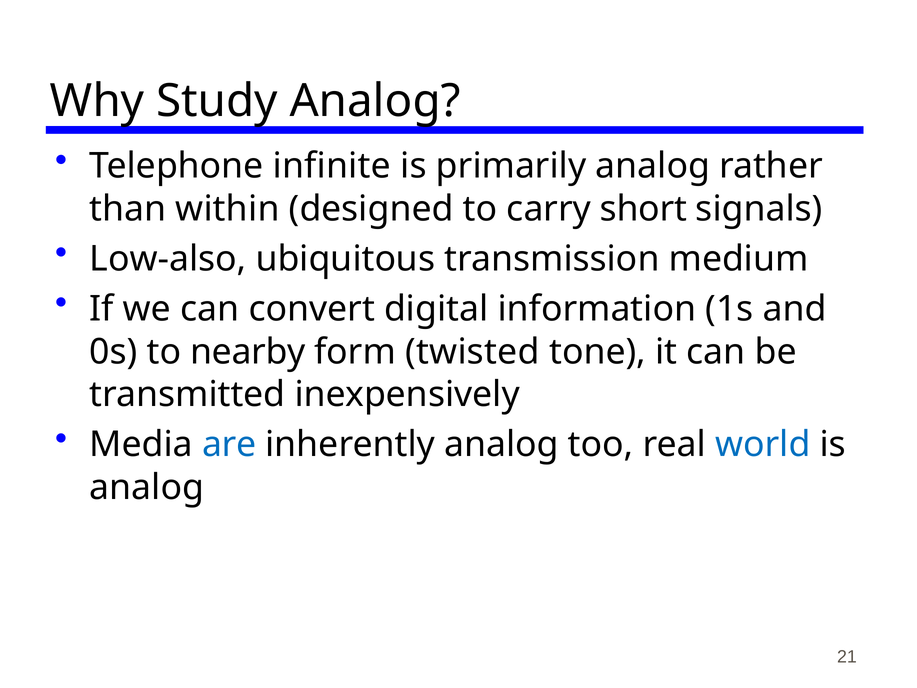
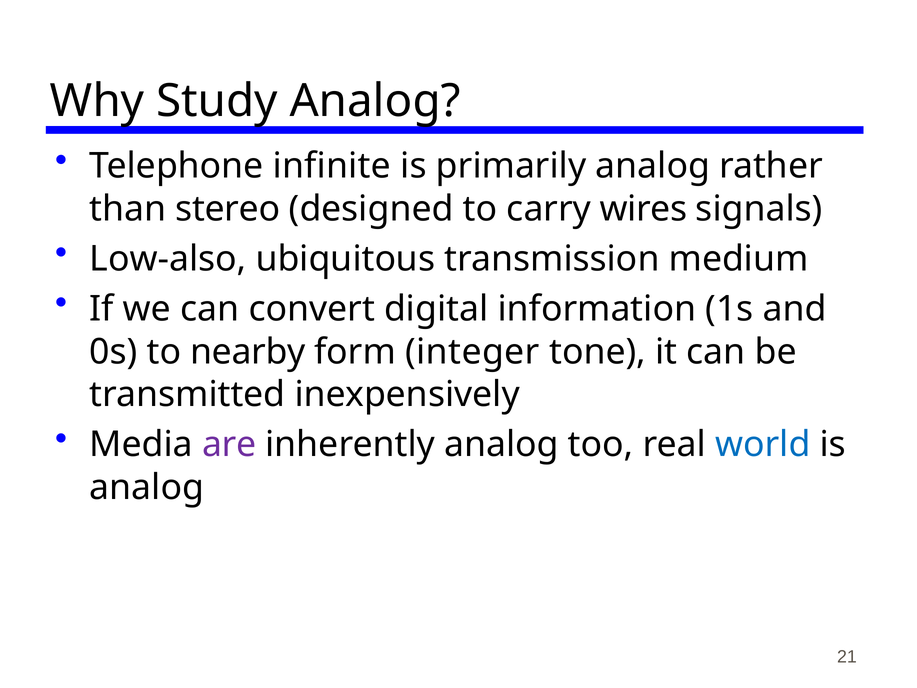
within: within -> stereo
short: short -> wires
twisted: twisted -> integer
are colour: blue -> purple
